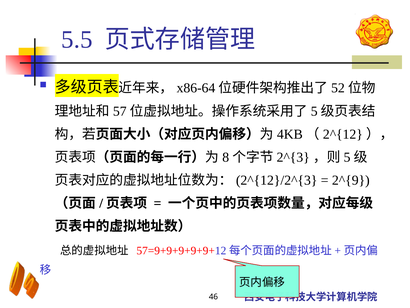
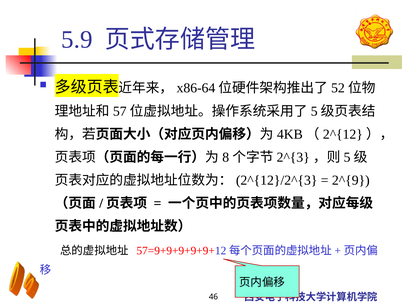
5.5: 5.5 -> 5.9
